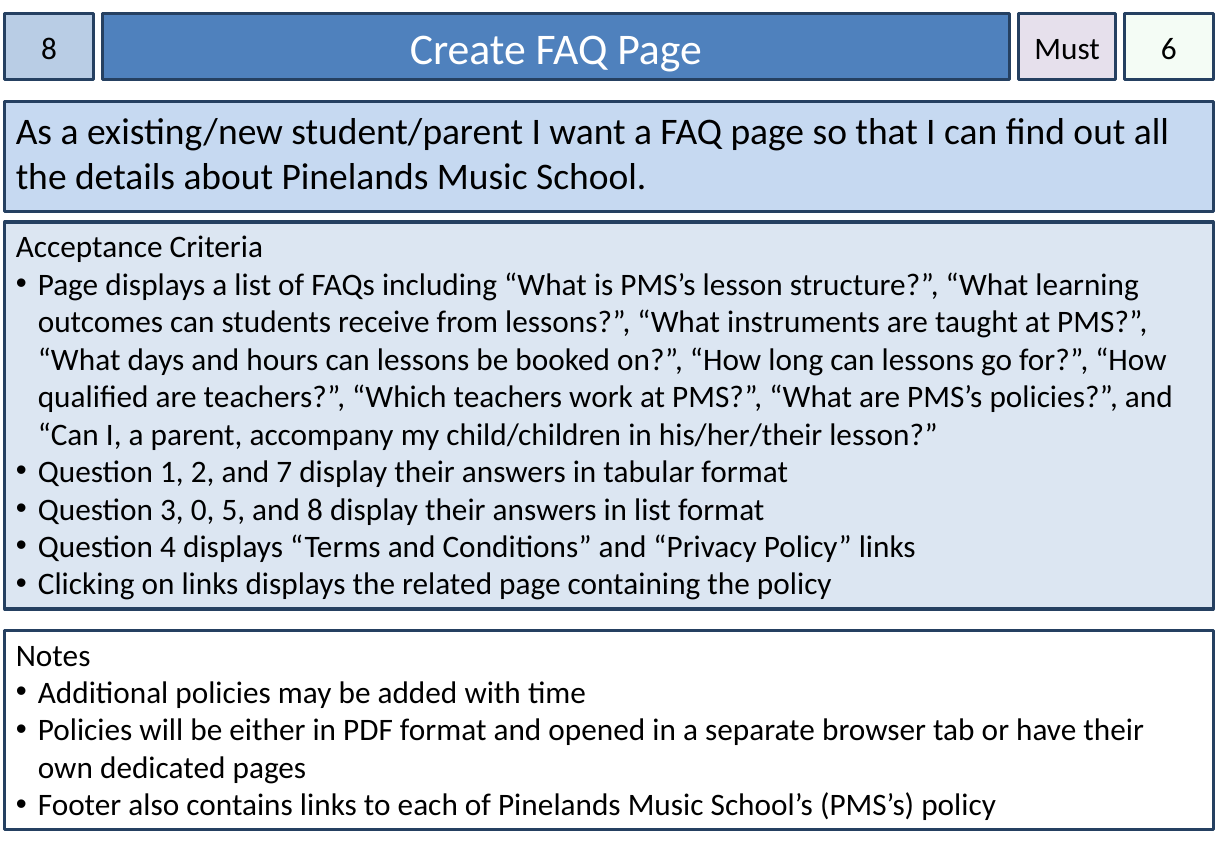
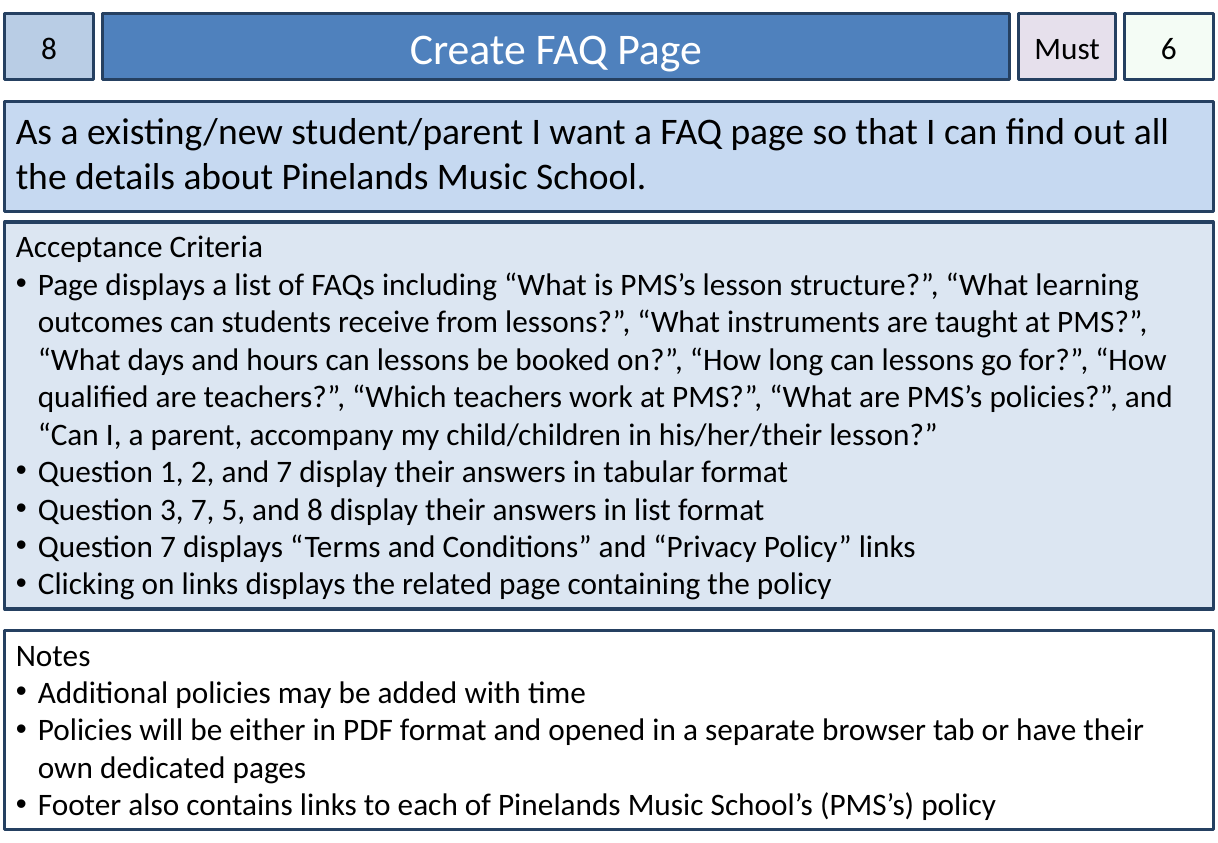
3 0: 0 -> 7
Question 4: 4 -> 7
